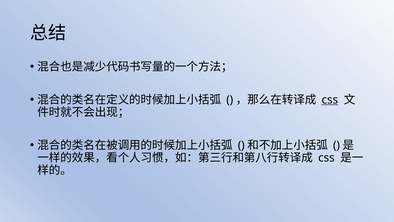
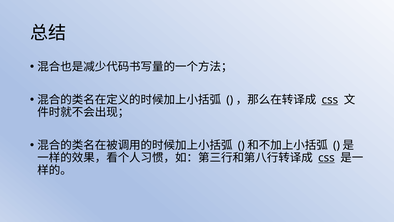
css at (326, 158) underline: none -> present
